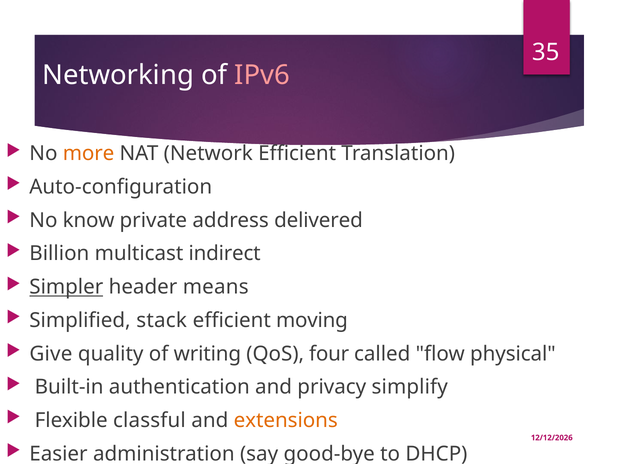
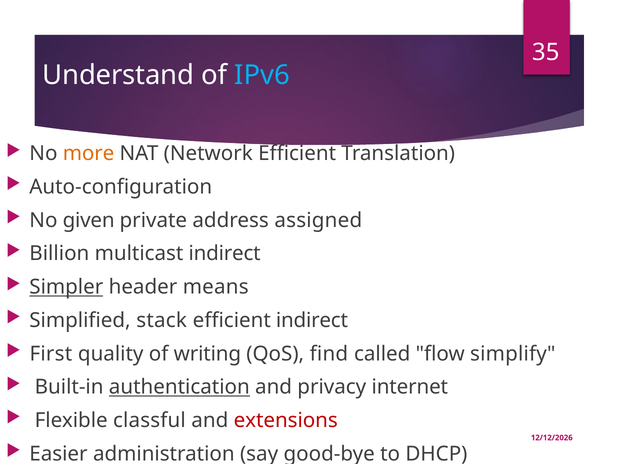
Networking: Networking -> Understand
IPv6 colour: pink -> light blue
know: know -> given
delivered: delivered -> assigned
efficient moving: moving -> indirect
Give: Give -> First
four: four -> find
physical: physical -> simplify
authentication underline: none -> present
simplify: simplify -> internet
extensions colour: orange -> red
